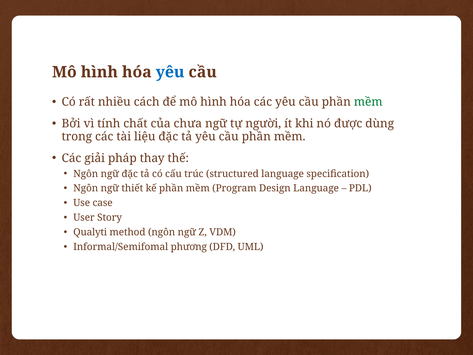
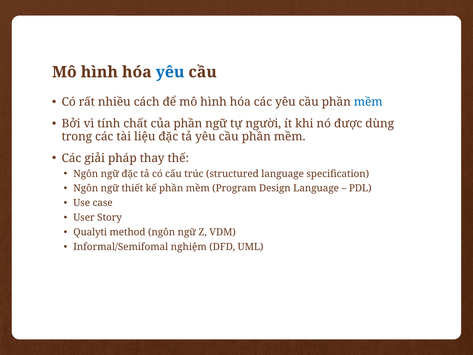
mềm at (368, 102) colour: green -> blue
của chưa: chưa -> phần
phương: phương -> nghiệm
